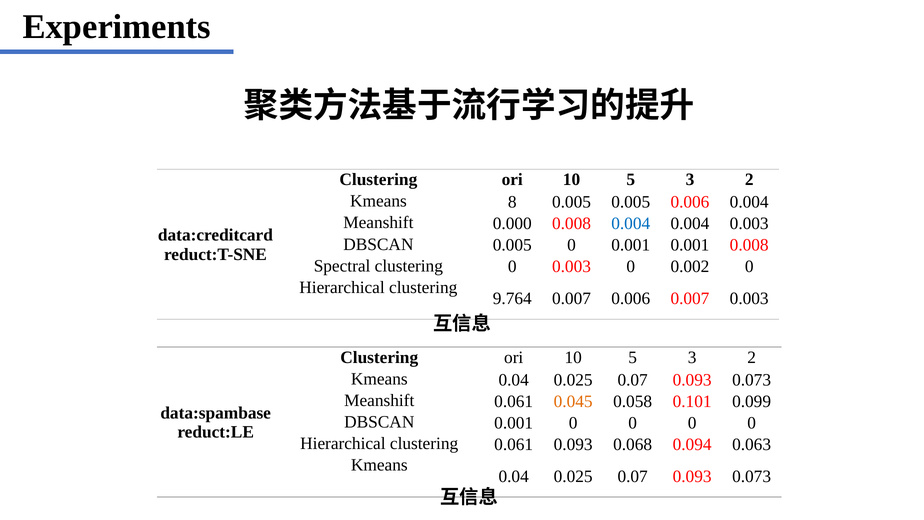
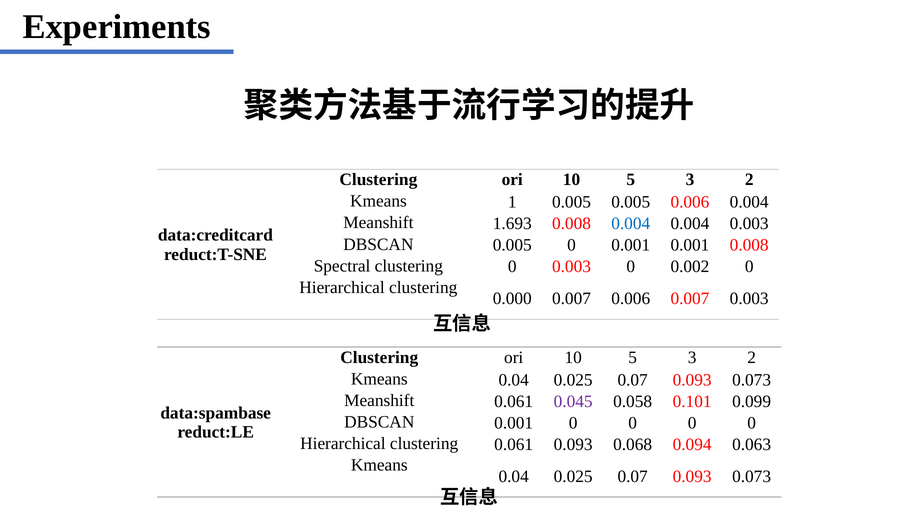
8: 8 -> 1
0.000: 0.000 -> 1.693
9.764: 9.764 -> 0.000
0.045 colour: orange -> purple
